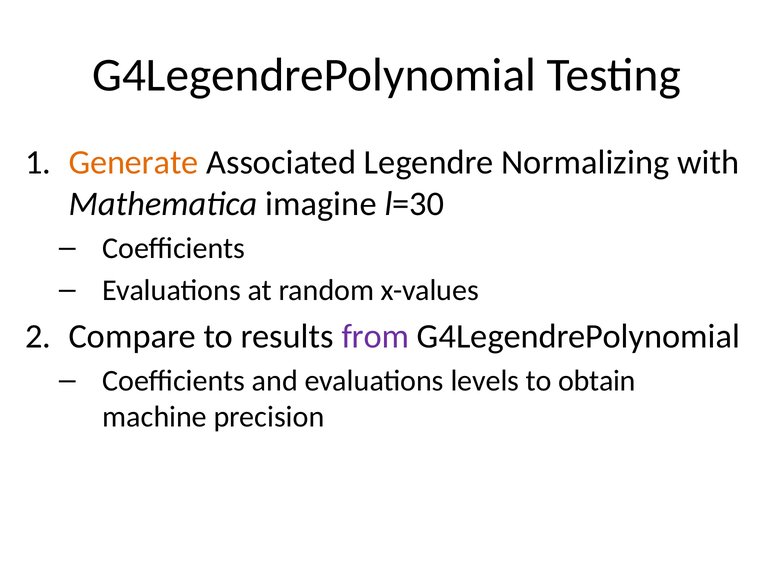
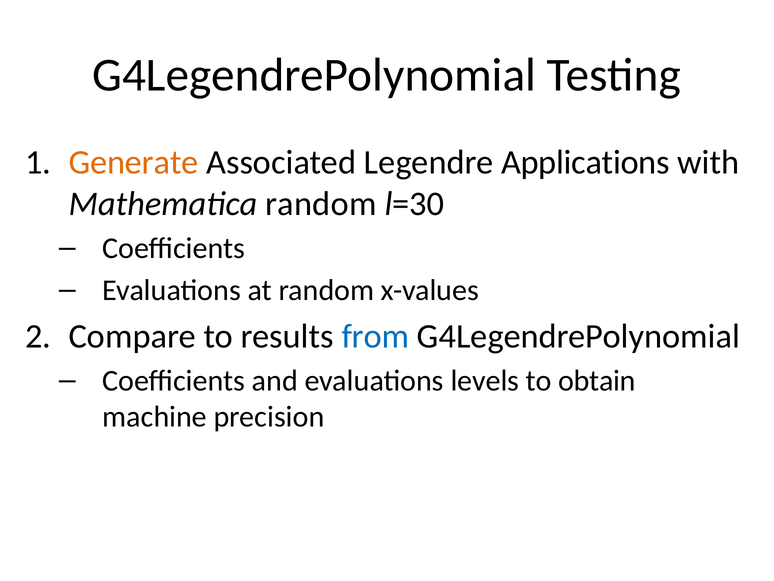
Normalizing: Normalizing -> Applications
Mathematica imagine: imagine -> random
from colour: purple -> blue
